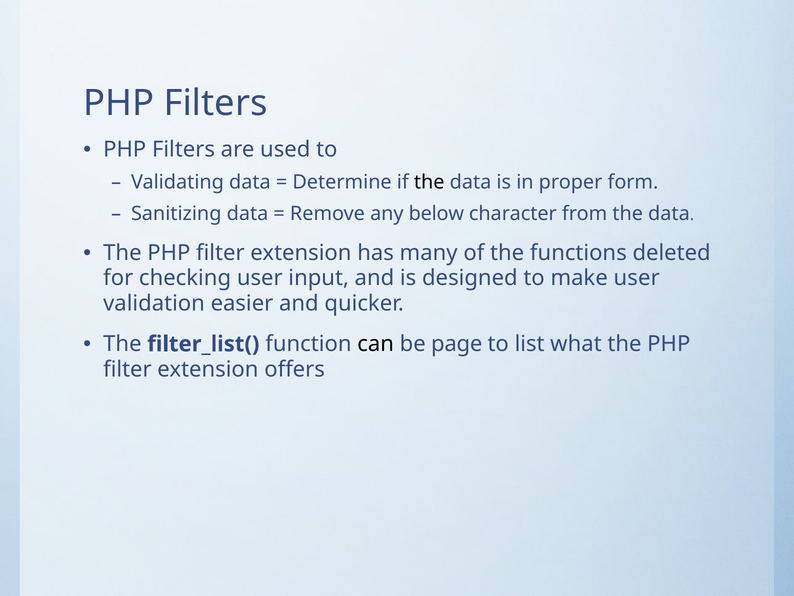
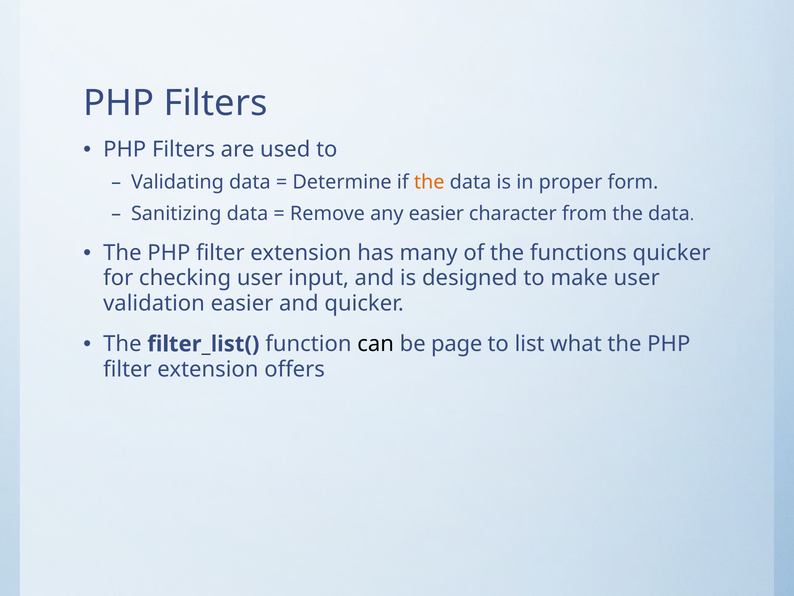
the at (429, 182) colour: black -> orange
any below: below -> easier
functions deleted: deleted -> quicker
